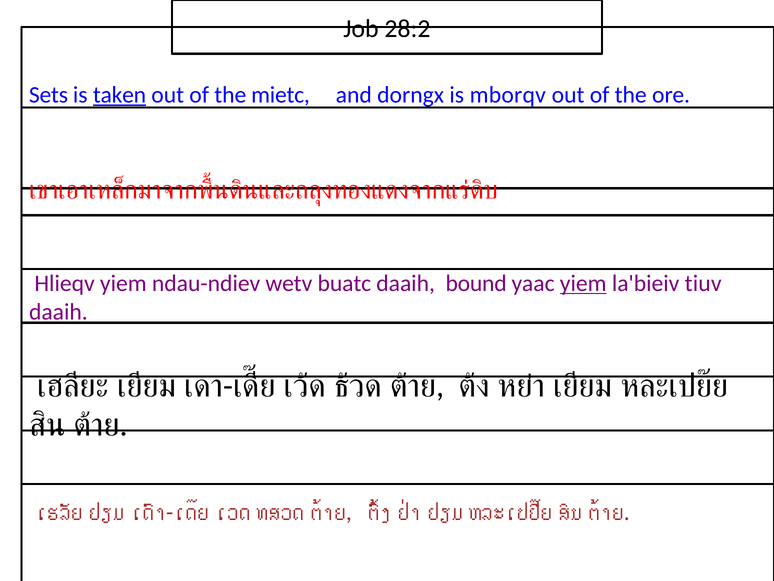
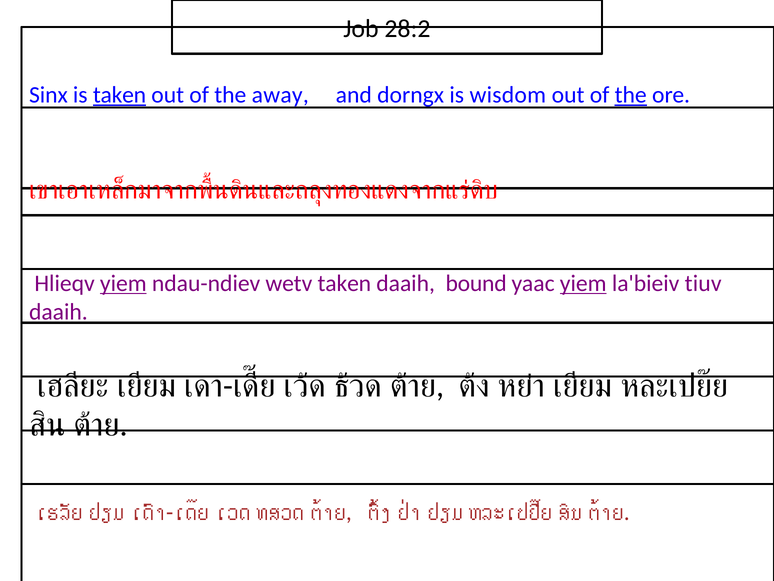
Sets: Sets -> Sinx
mietc: mietc -> away
mborqv: mborqv -> wisdom
the at (631, 95) underline: none -> present
yiem at (123, 283) underline: none -> present
wetv buatc: buatc -> taken
